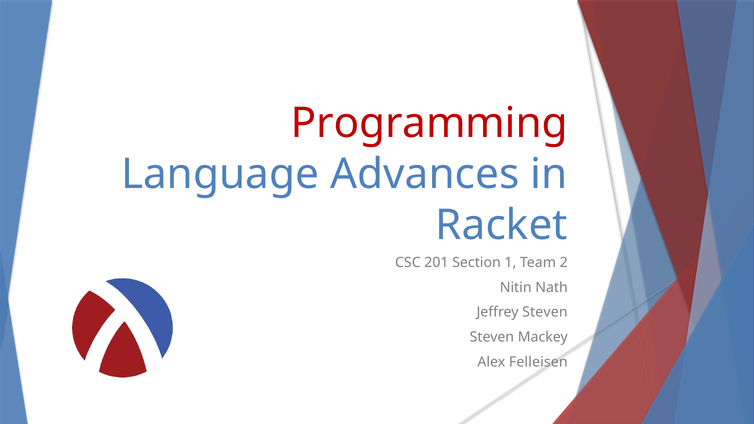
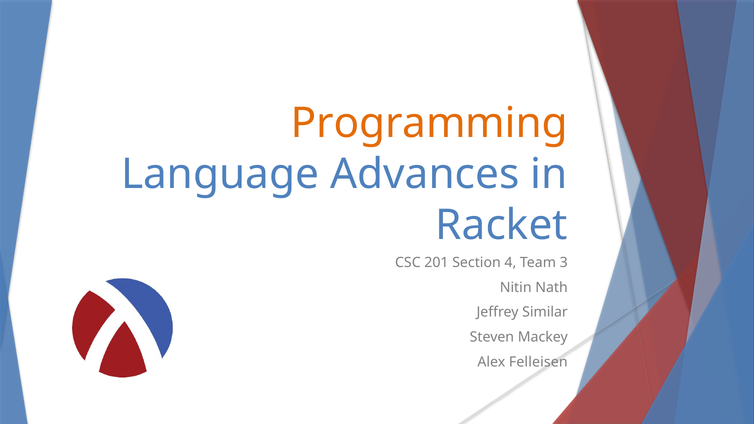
Programming colour: red -> orange
1: 1 -> 4
2: 2 -> 3
Jeffrey Steven: Steven -> Similar
